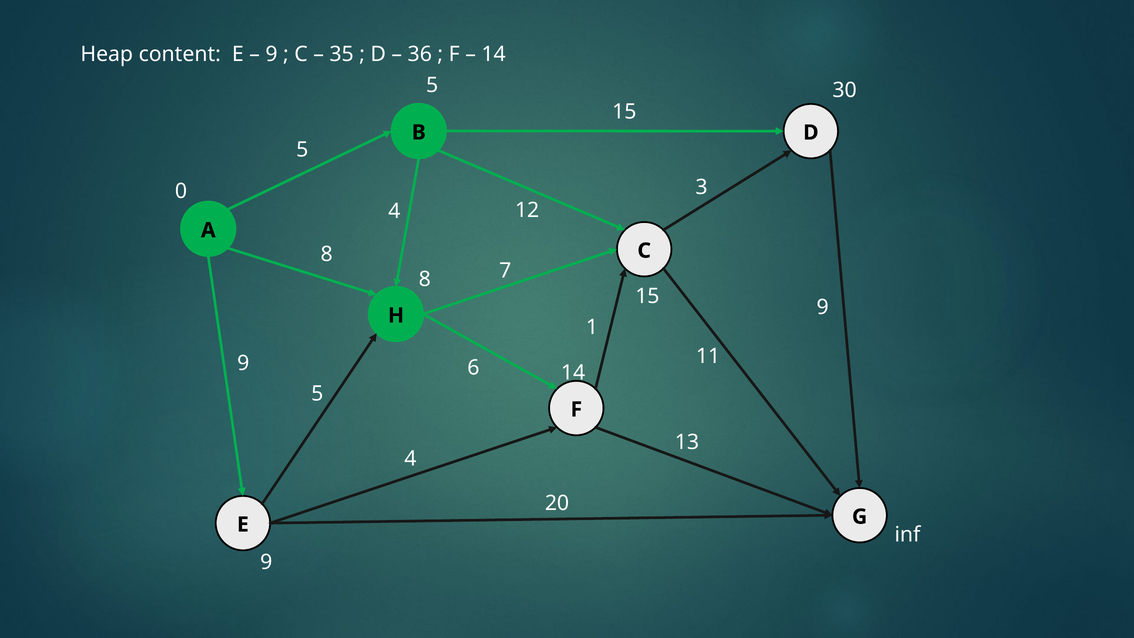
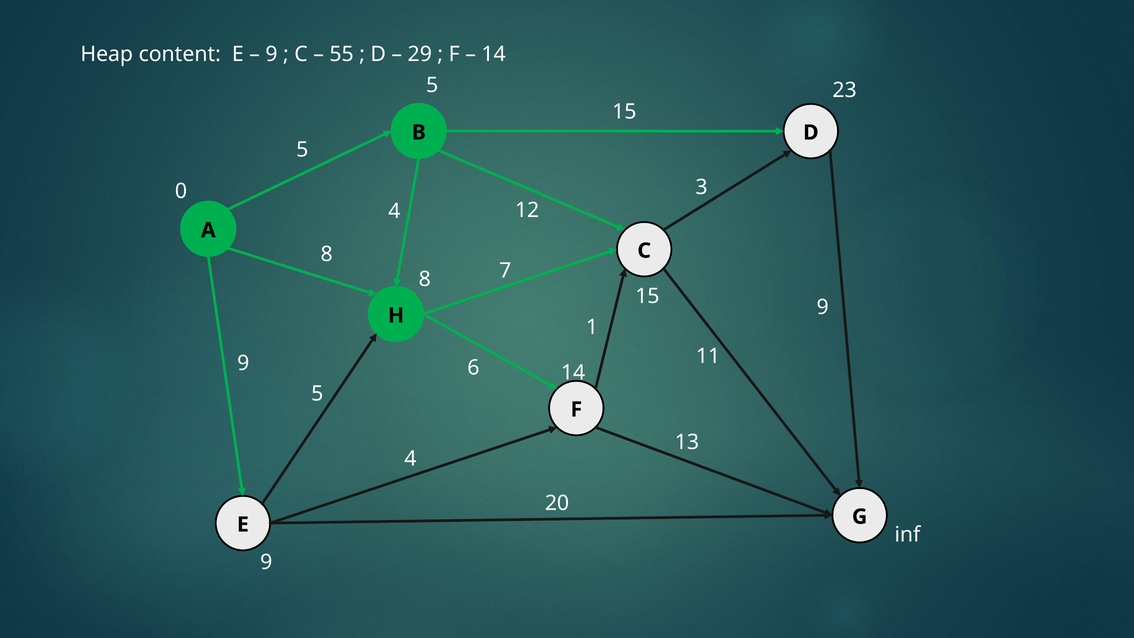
35: 35 -> 55
36: 36 -> 29
30: 30 -> 23
